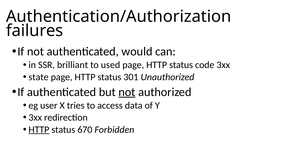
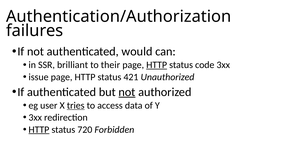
used: used -> their
HTTP at (157, 65) underline: none -> present
state: state -> issue
301: 301 -> 421
tries underline: none -> present
670: 670 -> 720
